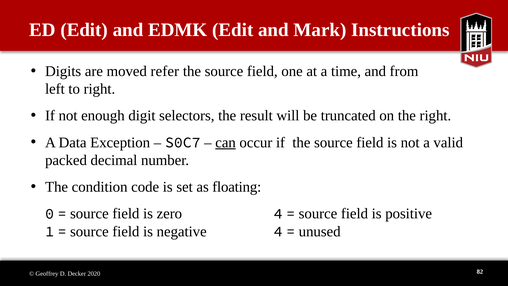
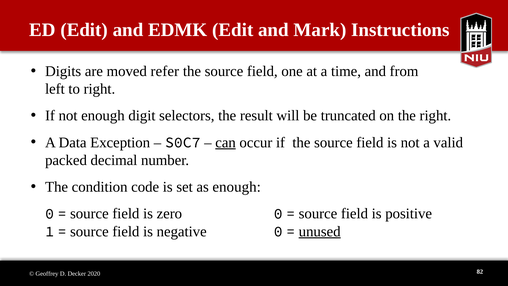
as floating: floating -> enough
zero 4: 4 -> 0
negative 4: 4 -> 0
unused underline: none -> present
